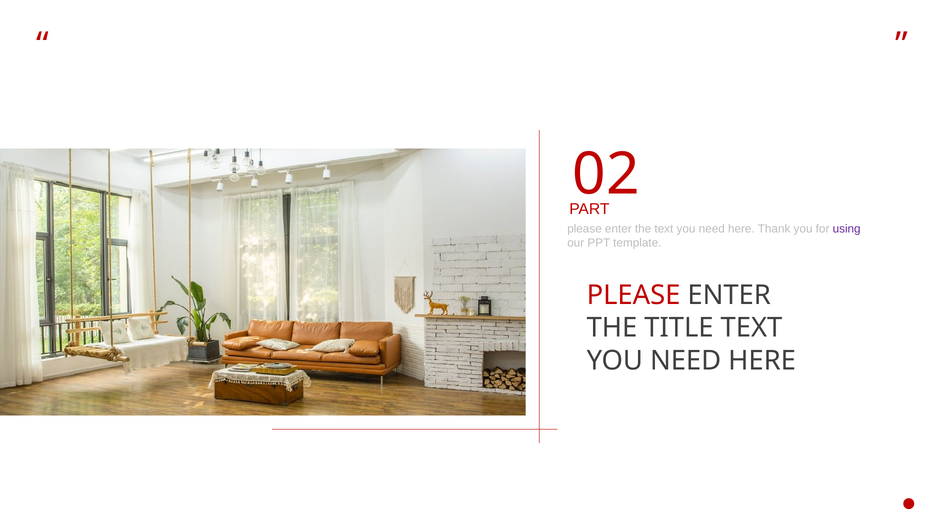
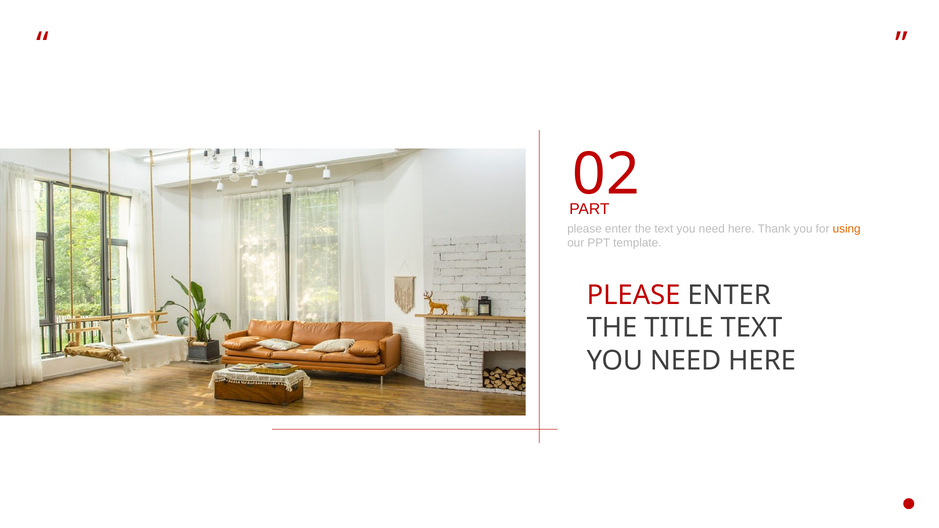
using colour: purple -> orange
